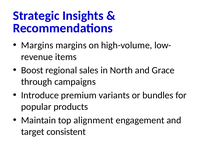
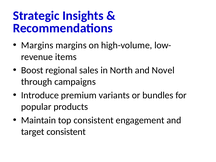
Grace: Grace -> Novel
top alignment: alignment -> consistent
